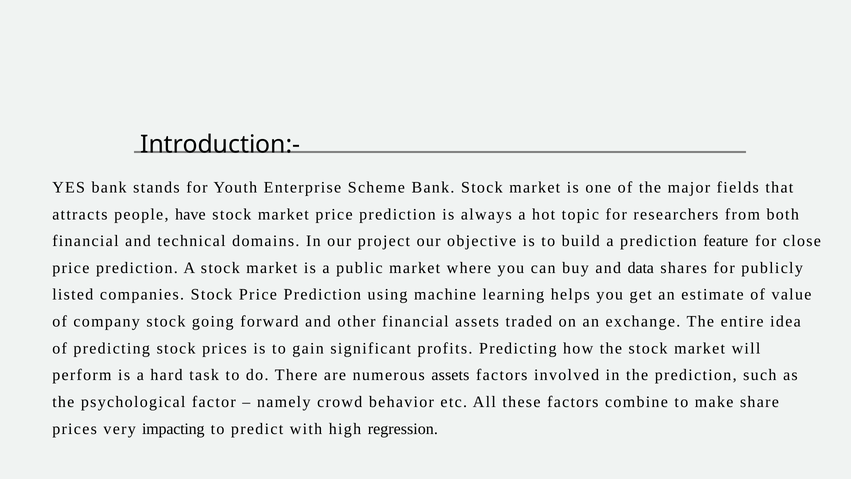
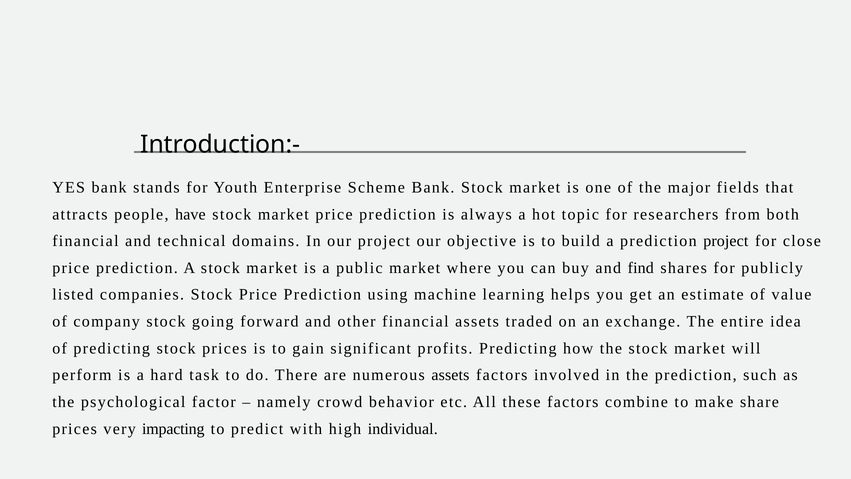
prediction feature: feature -> project
data: data -> find
regression: regression -> individual
